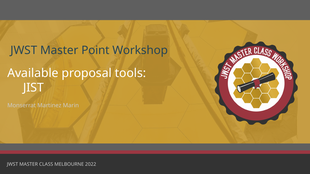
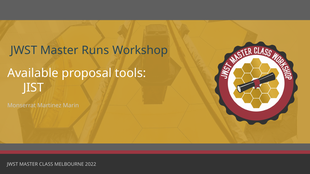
Point: Point -> Runs
